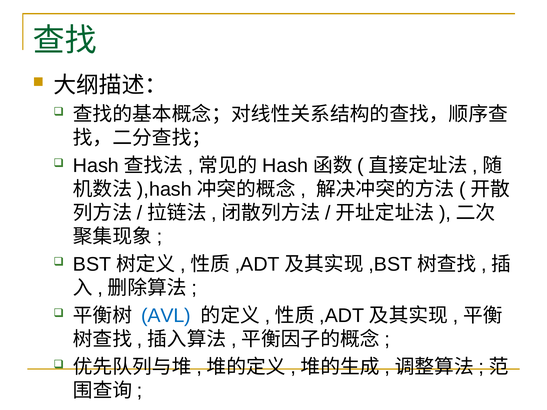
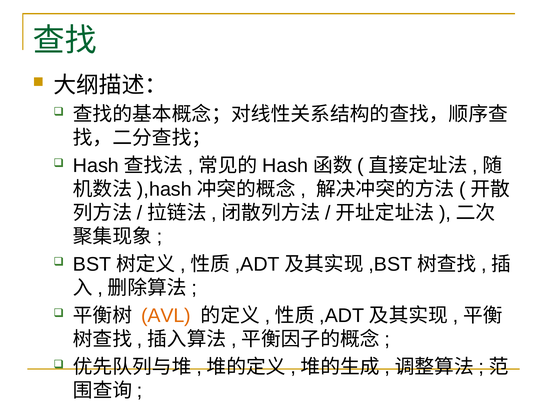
AVL colour: blue -> orange
